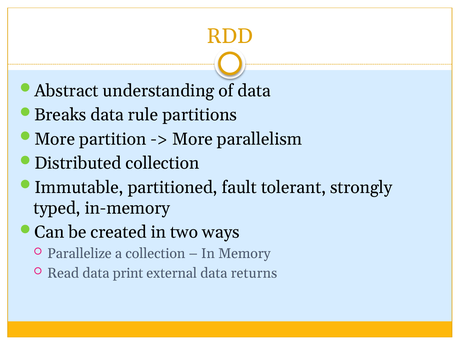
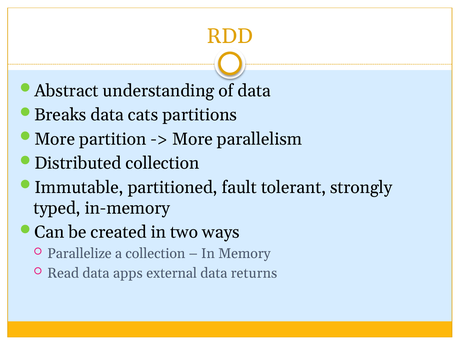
rule: rule -> cats
print: print -> apps
